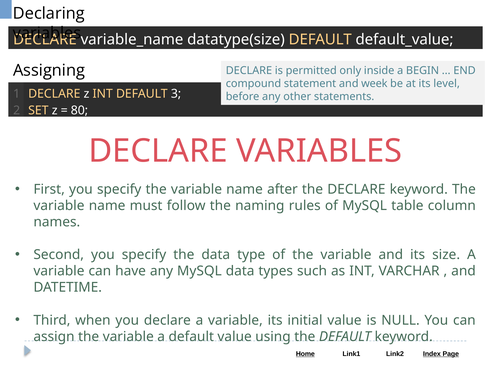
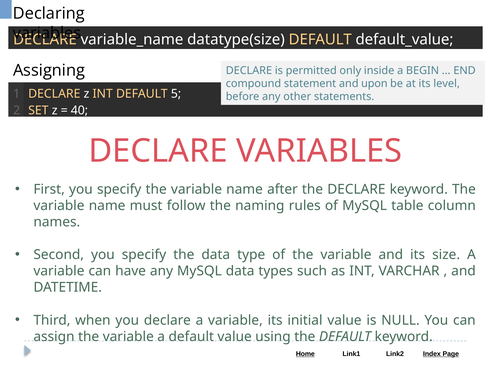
week: week -> upon
3: 3 -> 5
80: 80 -> 40
